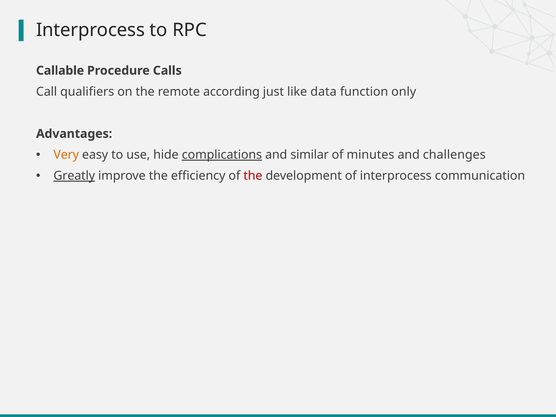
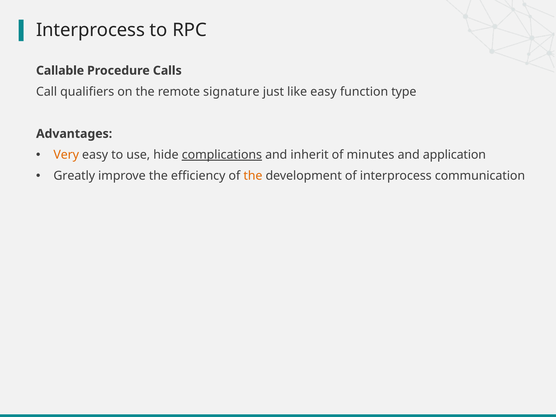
according: according -> signature
like data: data -> easy
only: only -> type
similar: similar -> inherit
challenges: challenges -> application
Greatly underline: present -> none
the at (253, 176) colour: red -> orange
